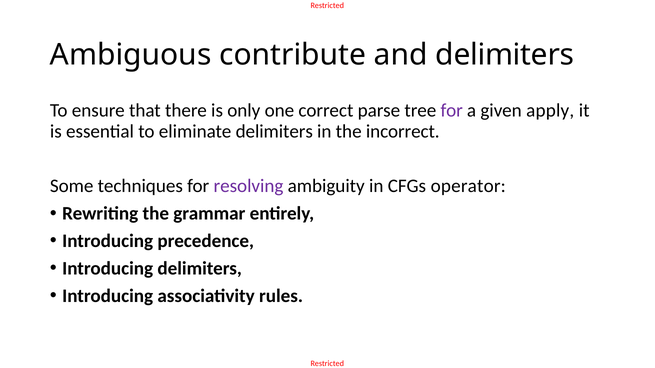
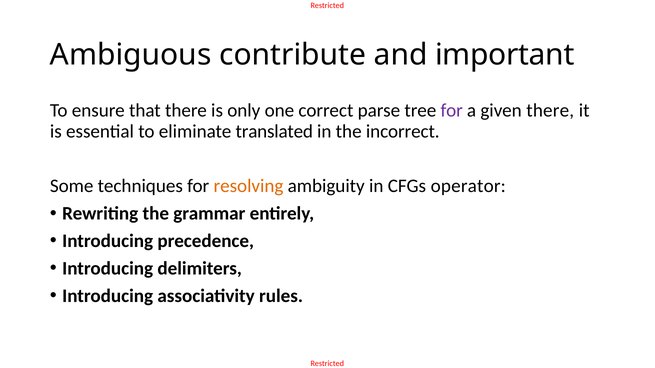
and delimiters: delimiters -> important
given apply: apply -> there
eliminate delimiters: delimiters -> translated
resolving colour: purple -> orange
